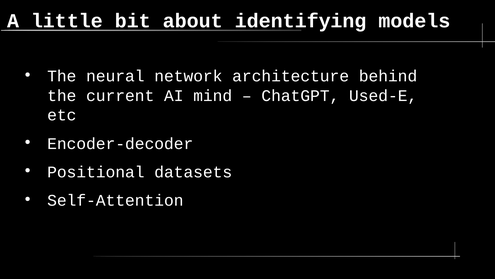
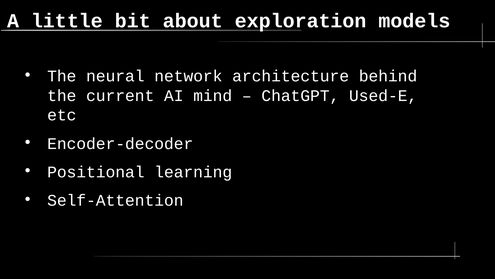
identifying: identifying -> exploration
datasets: datasets -> learning
